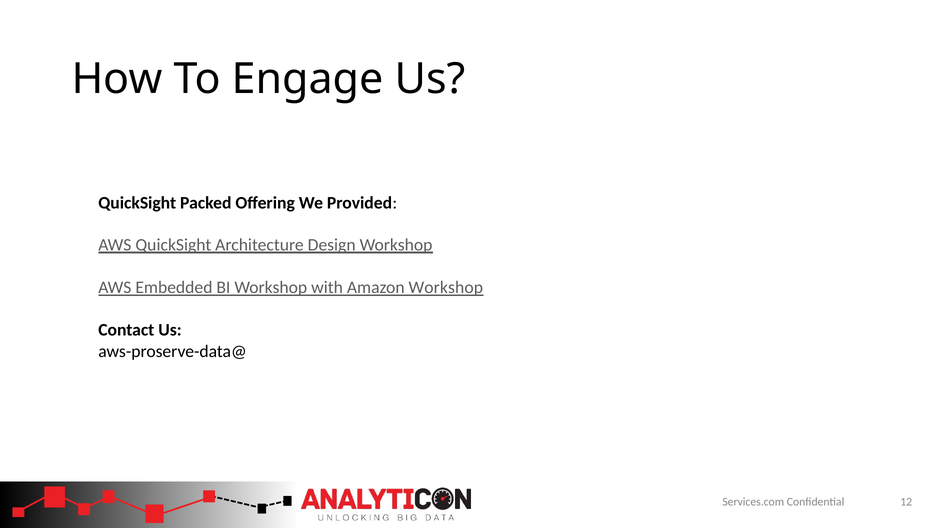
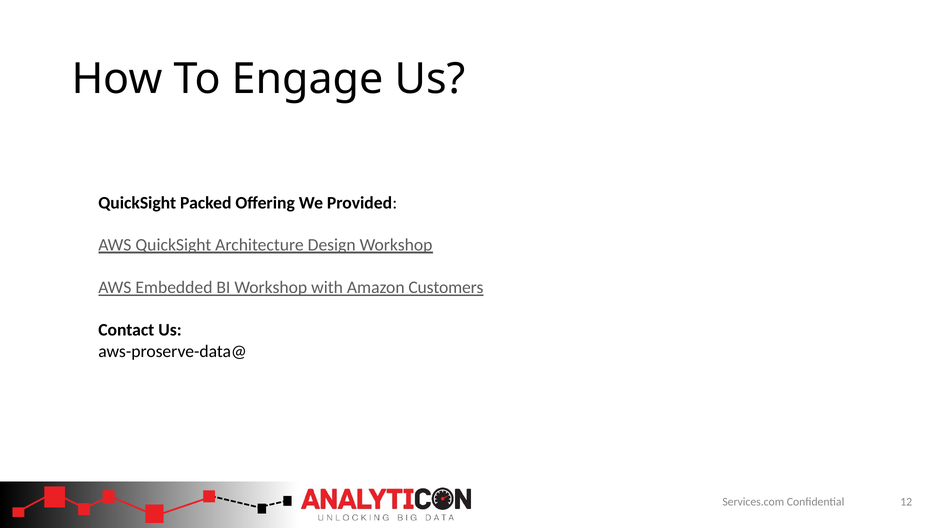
Amazon Workshop: Workshop -> Customers
